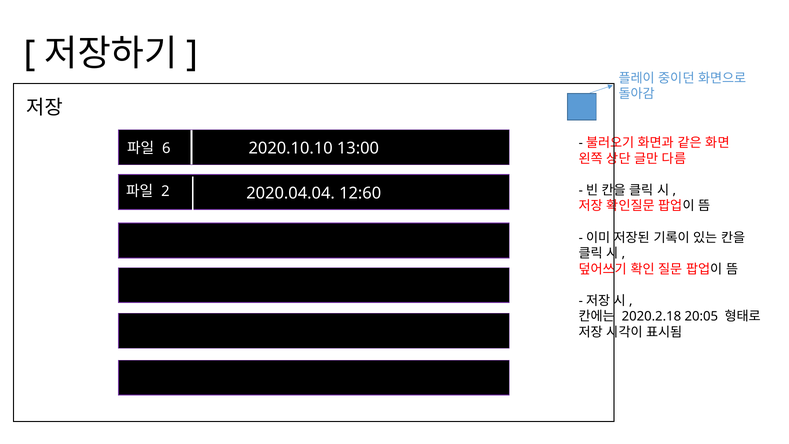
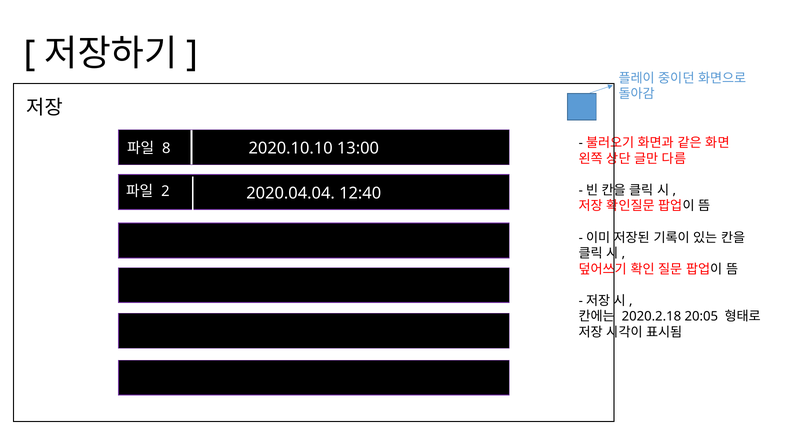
6: 6 -> 8
12:60: 12:60 -> 12:40
